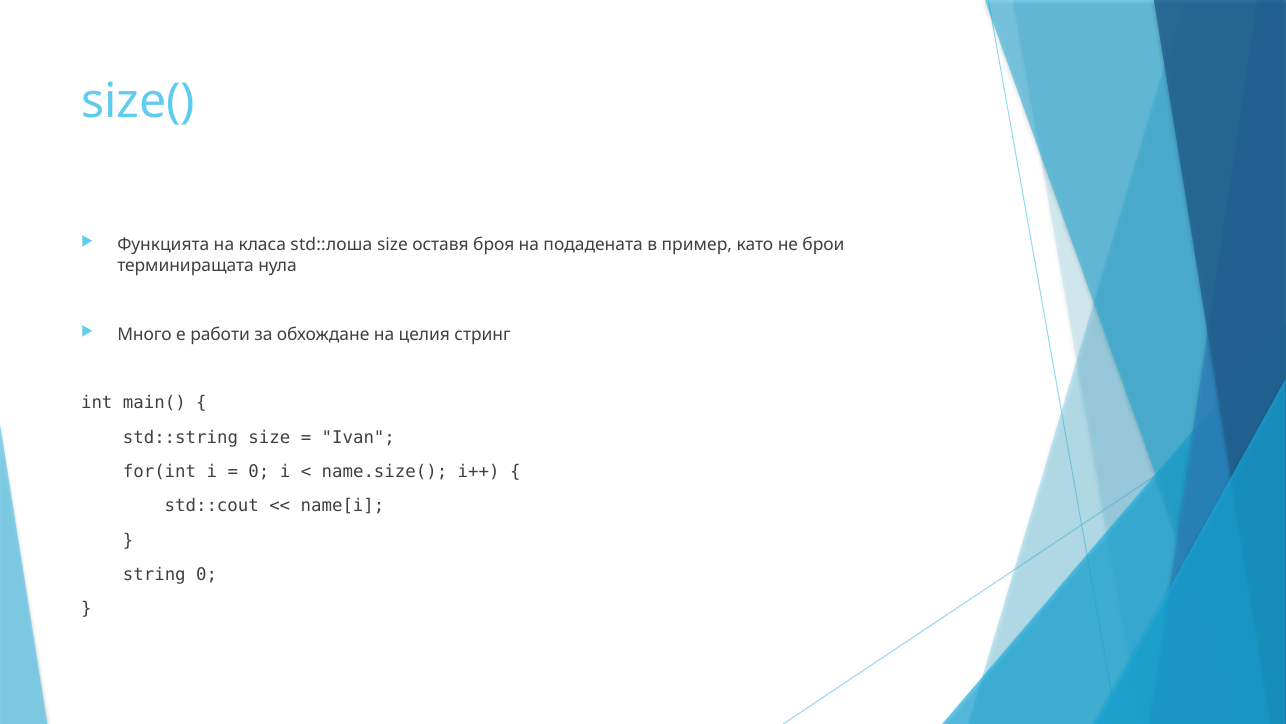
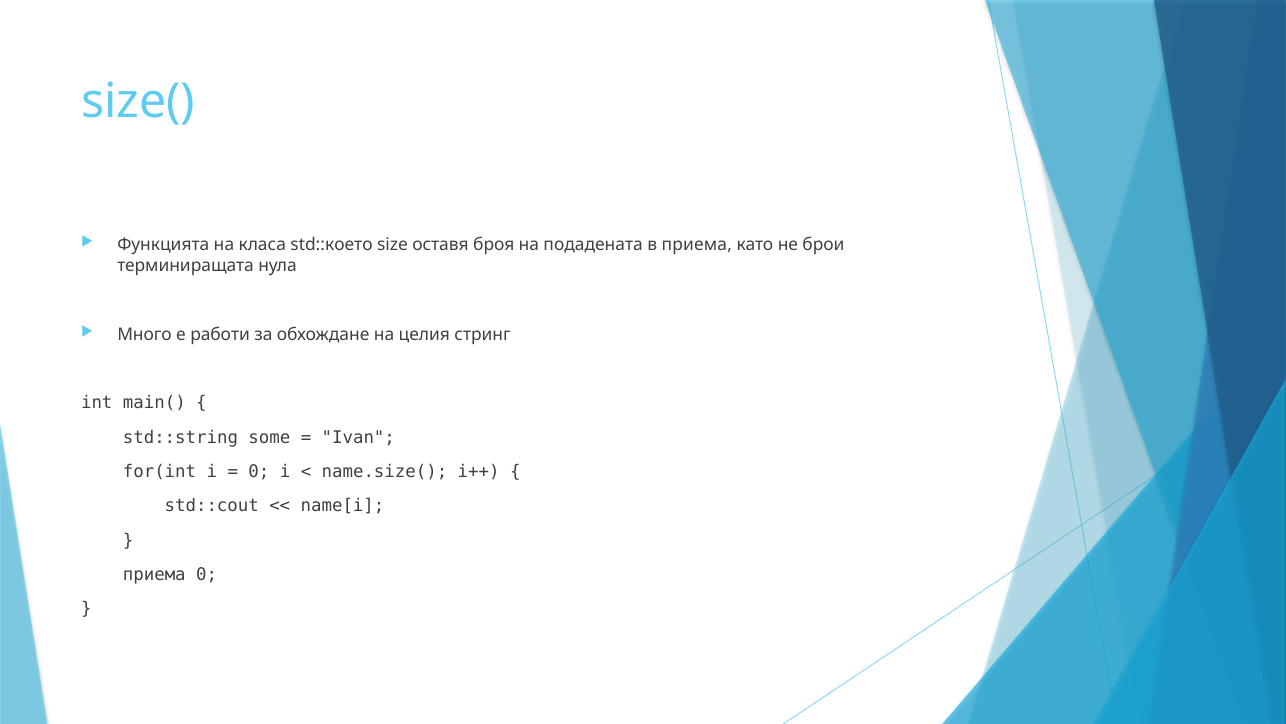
std::лоша: std::лоша -> std::което
в пример: пример -> приема
std::string size: size -> some
string at (154, 574): string -> приема
